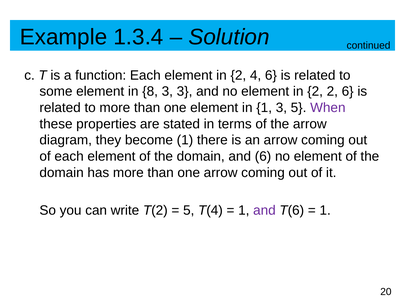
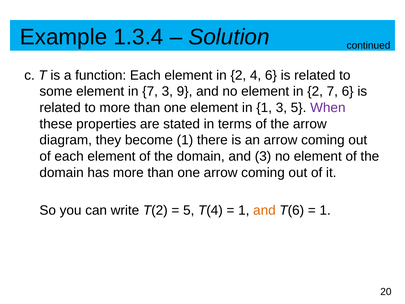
in 8: 8 -> 7
3 3: 3 -> 9
2 2: 2 -> 7
and 6: 6 -> 3
and at (264, 210) colour: purple -> orange
